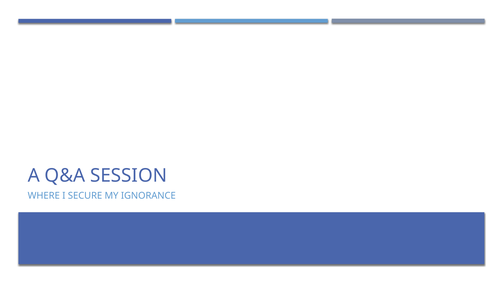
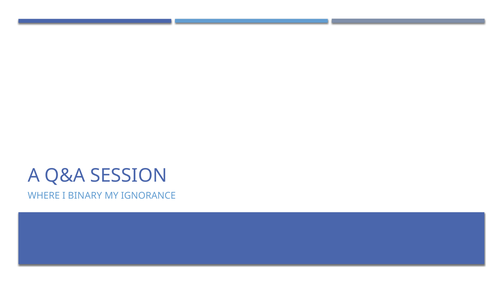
SECURE: SECURE -> BINARY
